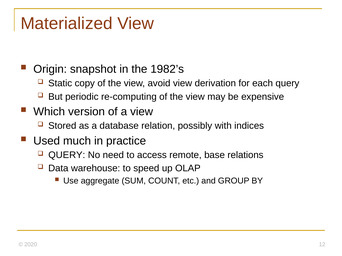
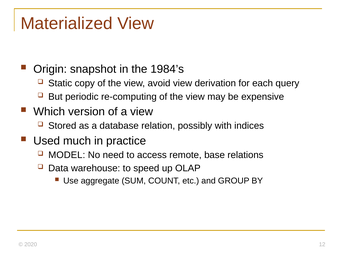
1982’s: 1982’s -> 1984’s
QUERY at (67, 155): QUERY -> MODEL
